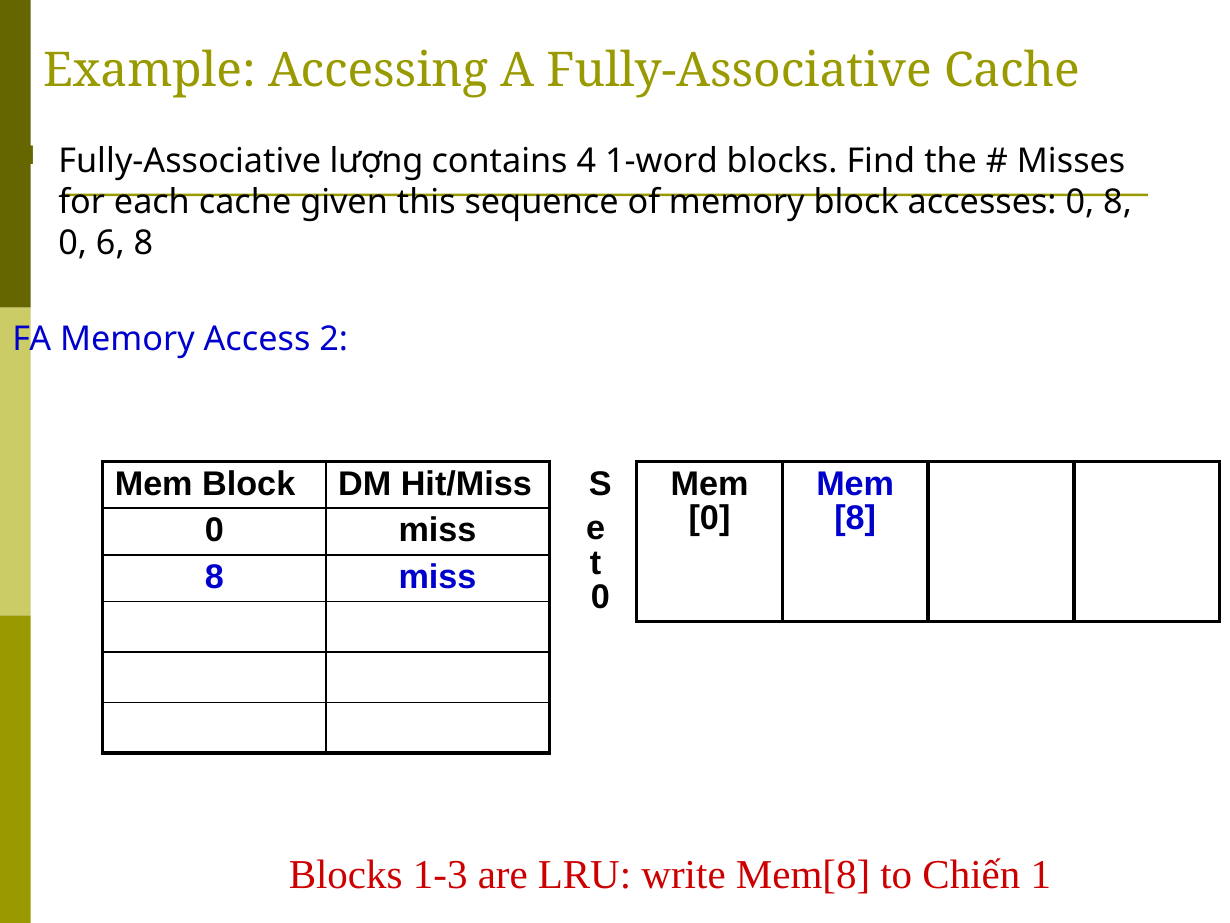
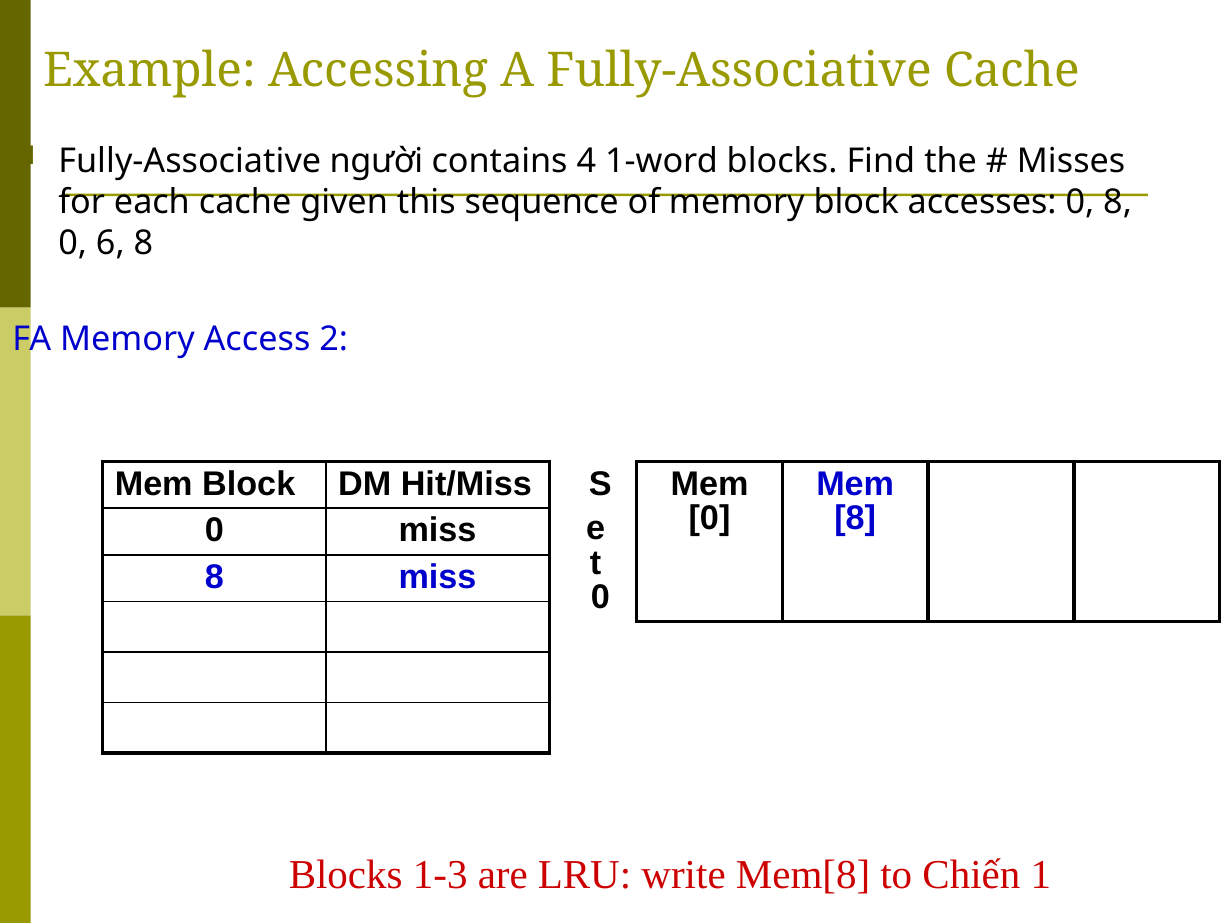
lượng: lượng -> người
